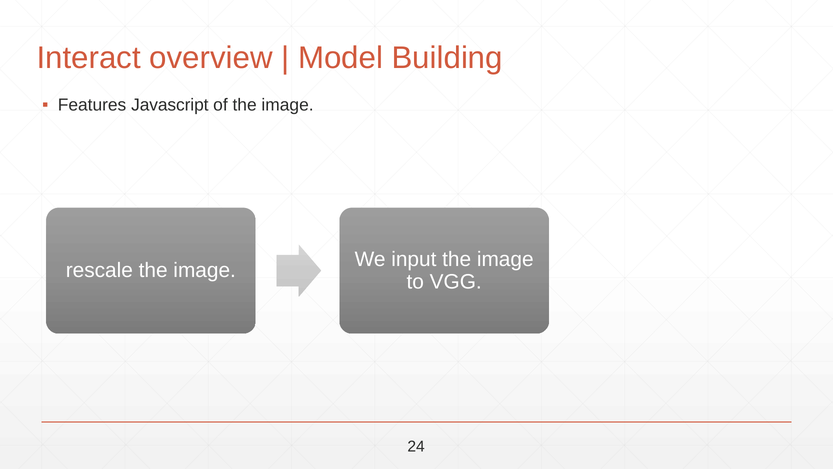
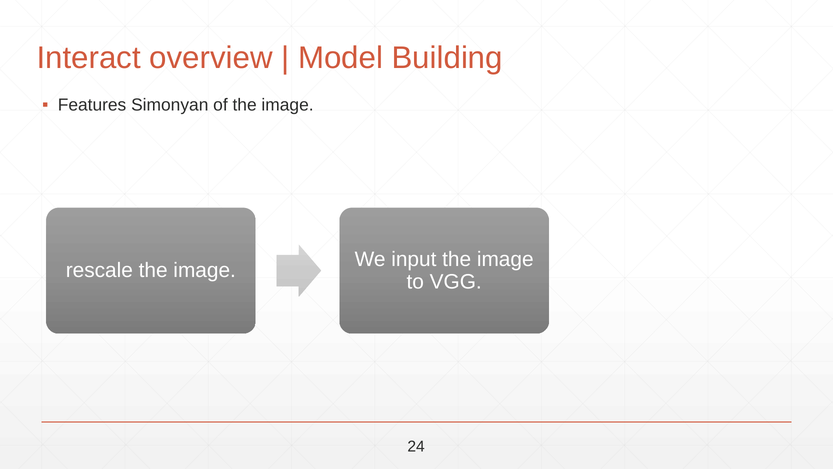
Javascript: Javascript -> Simonyan
